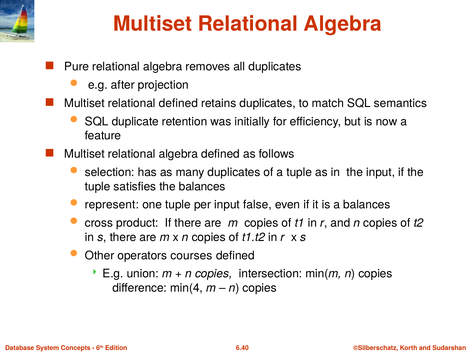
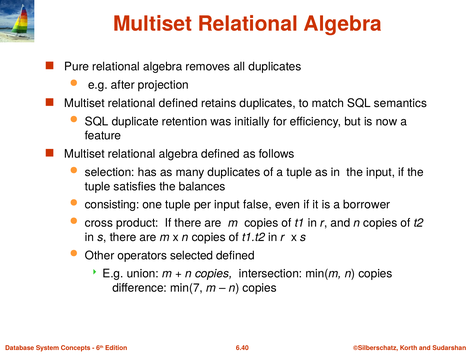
represent: represent -> consisting
a balances: balances -> borrower
courses: courses -> selected
min(4: min(4 -> min(7
